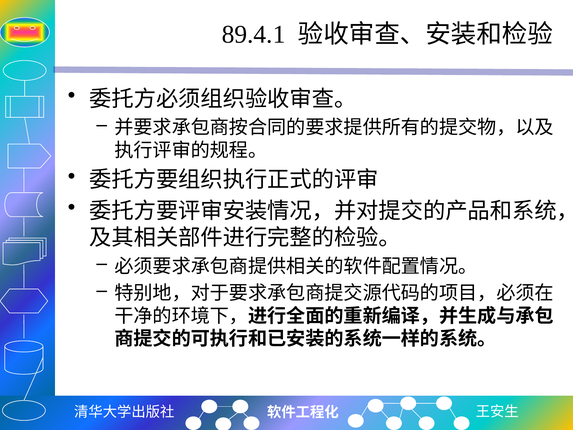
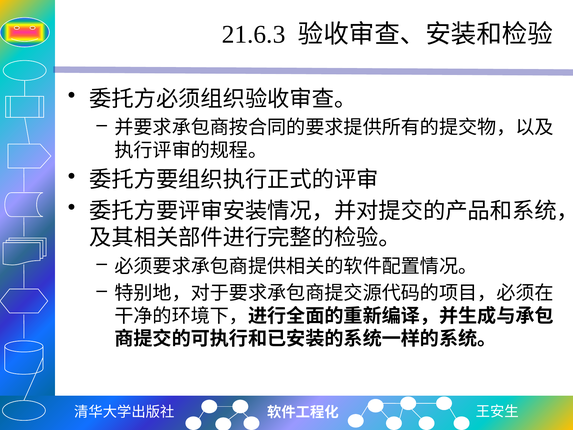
89.4.1: 89.4.1 -> 21.6.3
